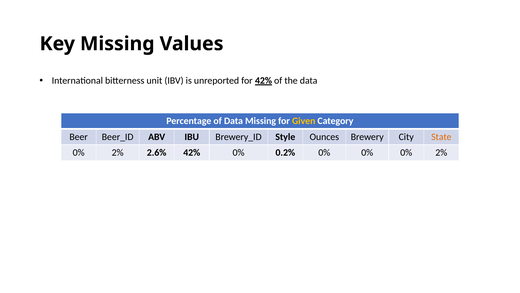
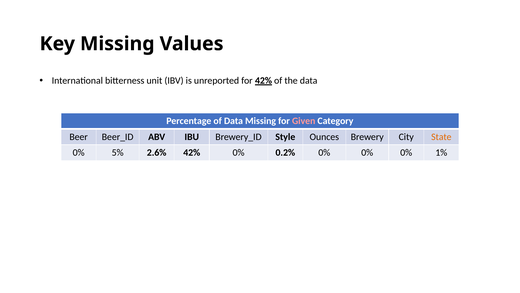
Given colour: yellow -> pink
2% at (118, 152): 2% -> 5%
0% 0% 2%: 2% -> 1%
